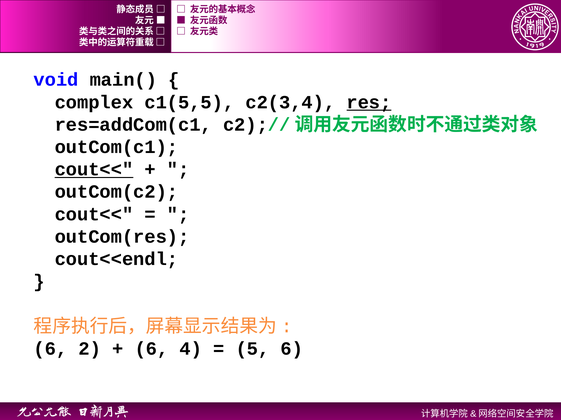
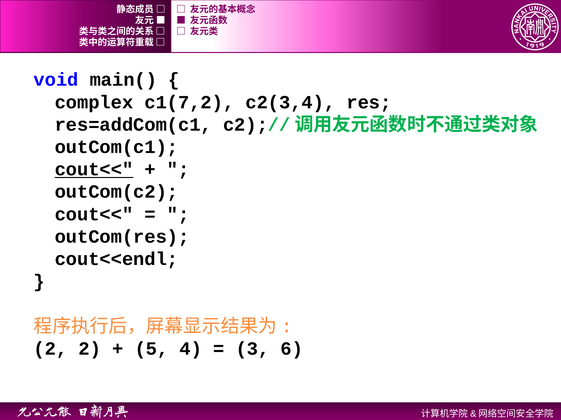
c1(5,5: c1(5,5 -> c1(7,2
res underline: present -> none
6 at (50, 349): 6 -> 2
6 at (152, 349): 6 -> 5
5: 5 -> 3
